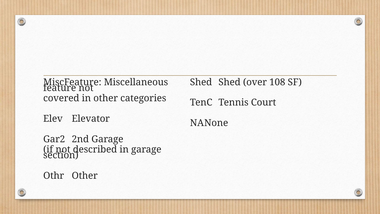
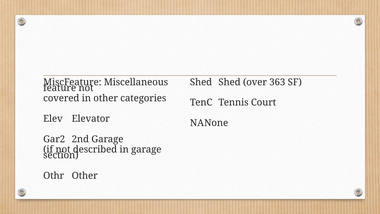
108: 108 -> 363
